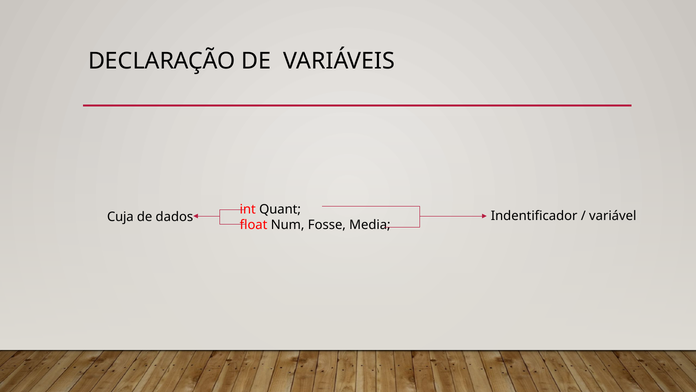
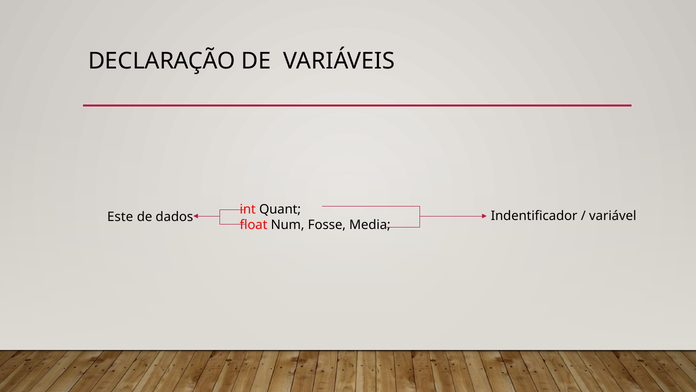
Cuja: Cuja -> Este
